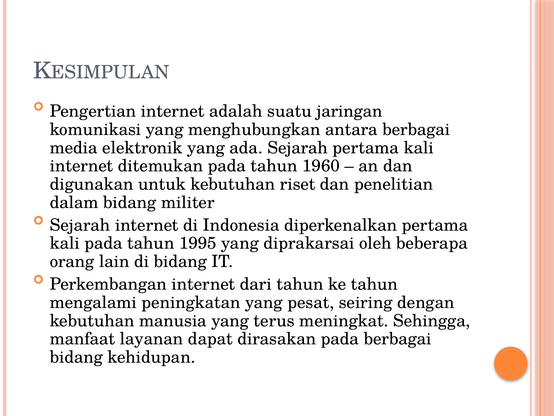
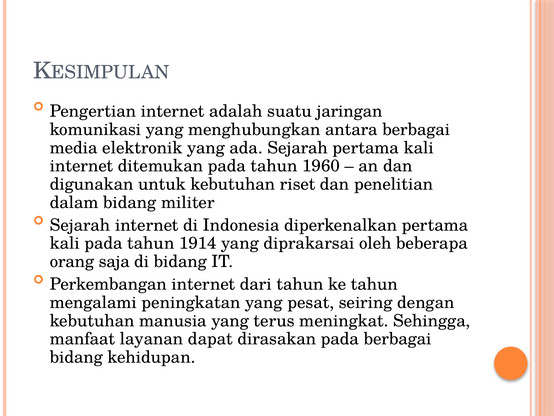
1995: 1995 -> 1914
lain: lain -> saja
